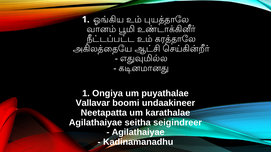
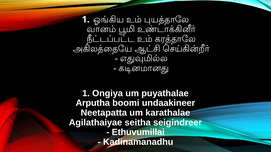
Vallavar: Vallavar -> Arputha
Agilathaiyae at (138, 133): Agilathaiyae -> Ethuvumillai
